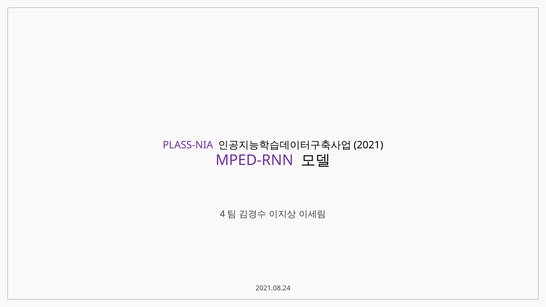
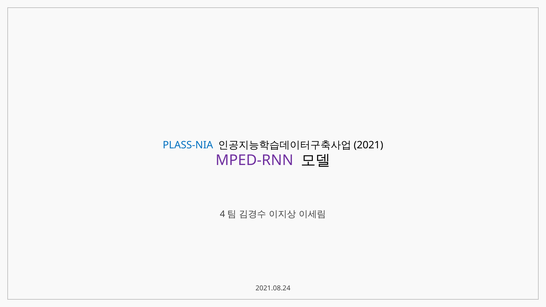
PLASS-NIA colour: purple -> blue
